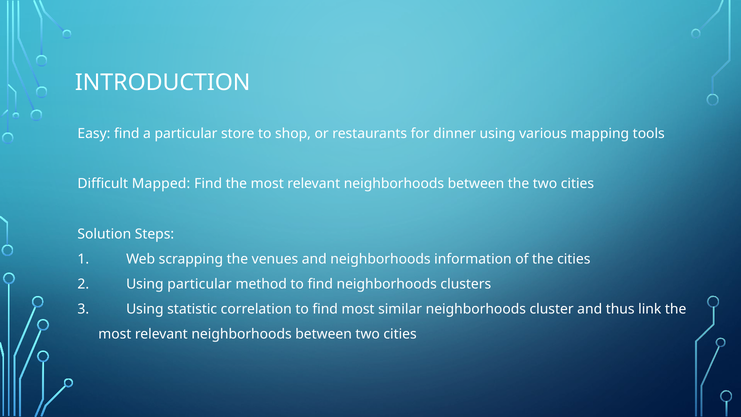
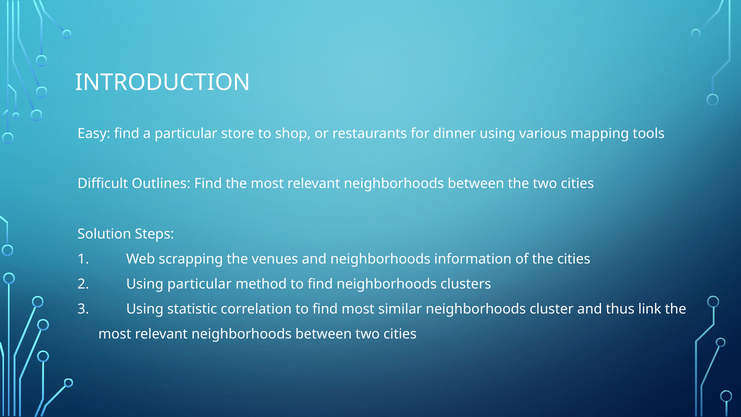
Mapped: Mapped -> Outlines
